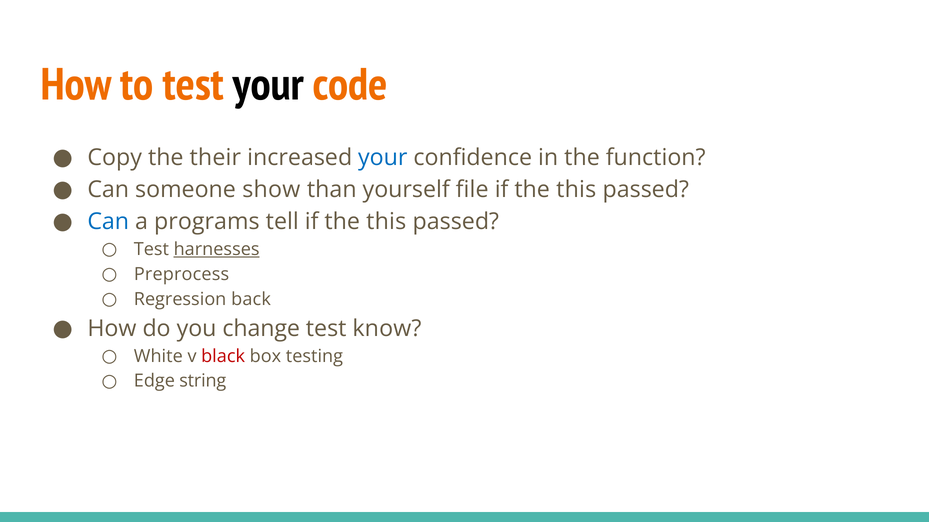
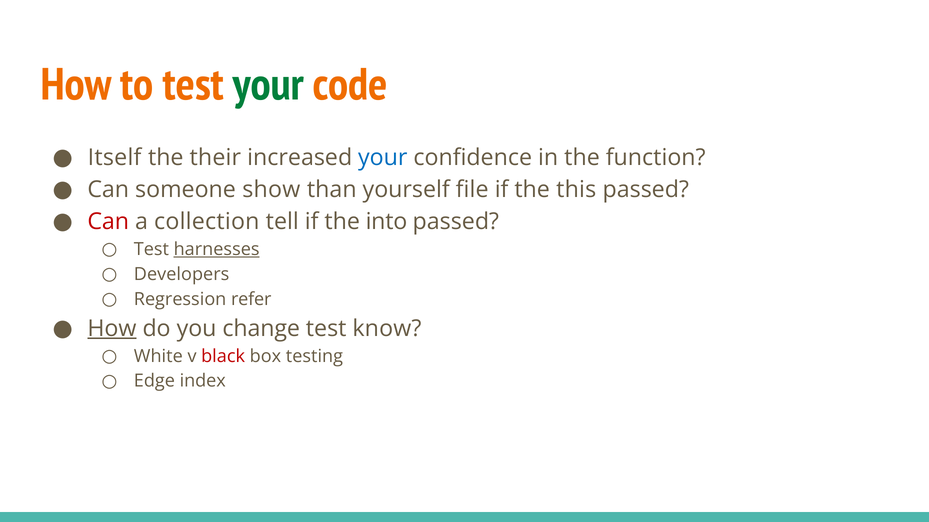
your at (268, 85) colour: black -> green
Copy: Copy -> Itself
Can at (108, 222) colour: blue -> red
programs: programs -> collection
tell if the this: this -> into
Preprocess: Preprocess -> Developers
back: back -> refer
How at (112, 329) underline: none -> present
string: string -> index
